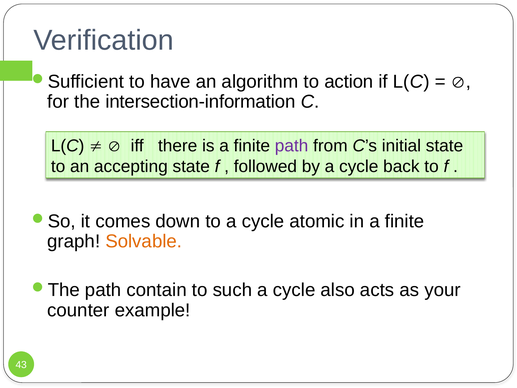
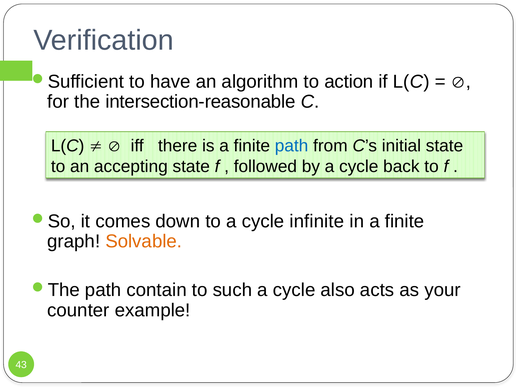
intersection-information: intersection-information -> intersection-reasonable
path at (292, 146) colour: purple -> blue
atomic: atomic -> infinite
